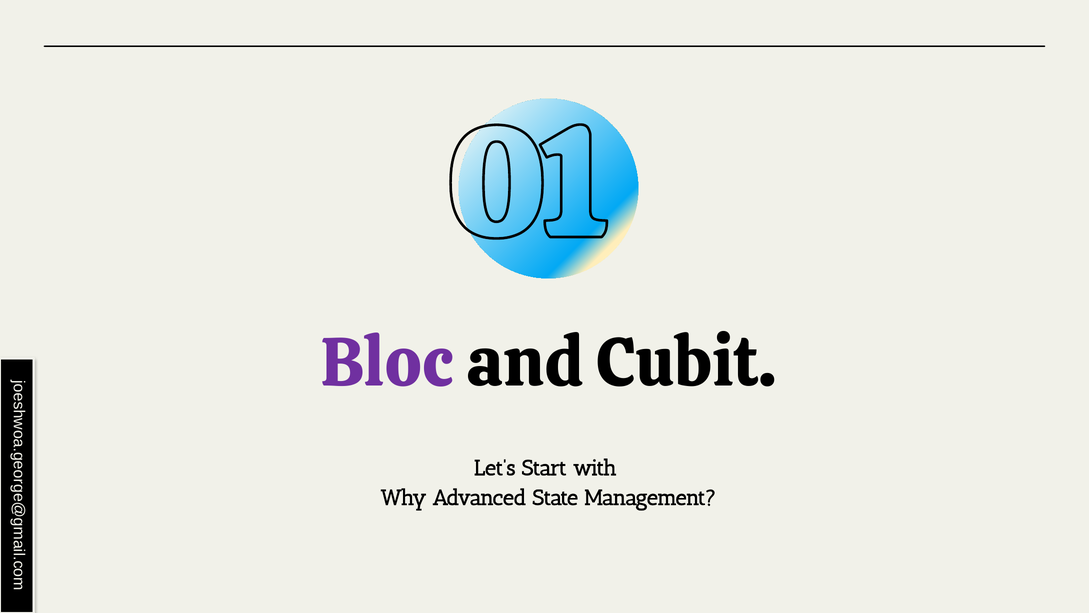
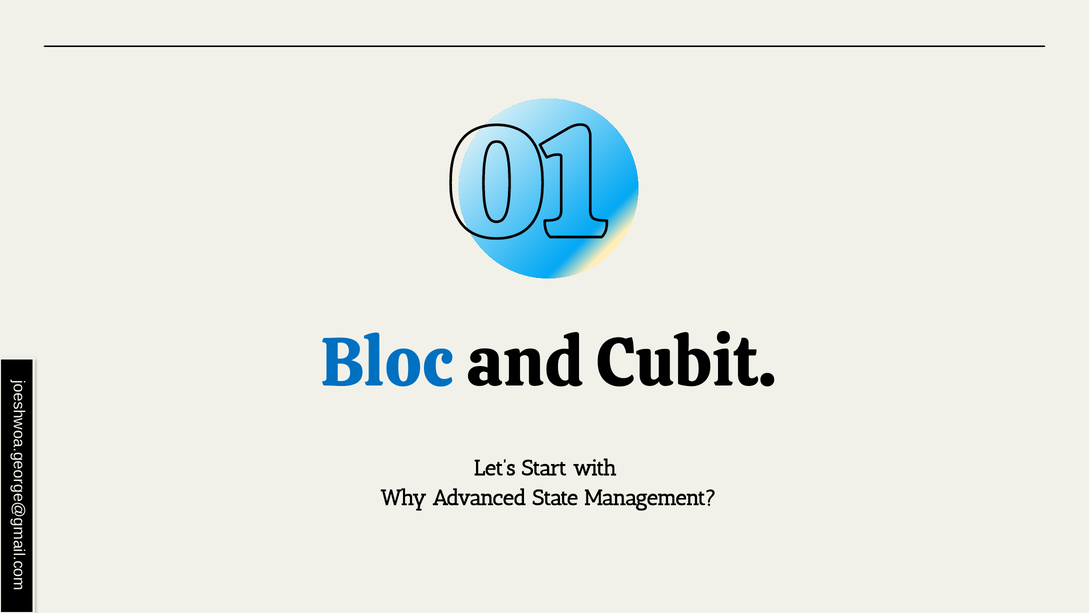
Bloc colour: purple -> blue
